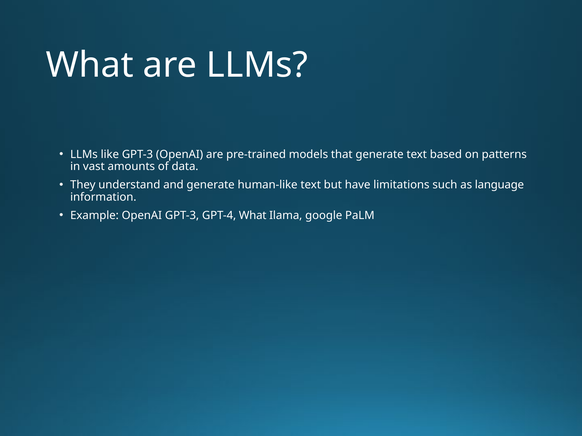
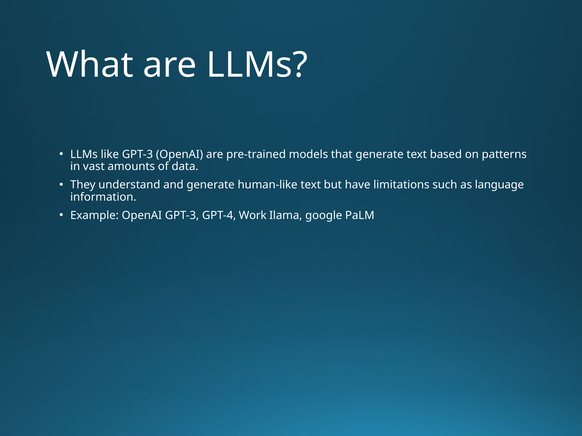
GPT-4 What: What -> Work
